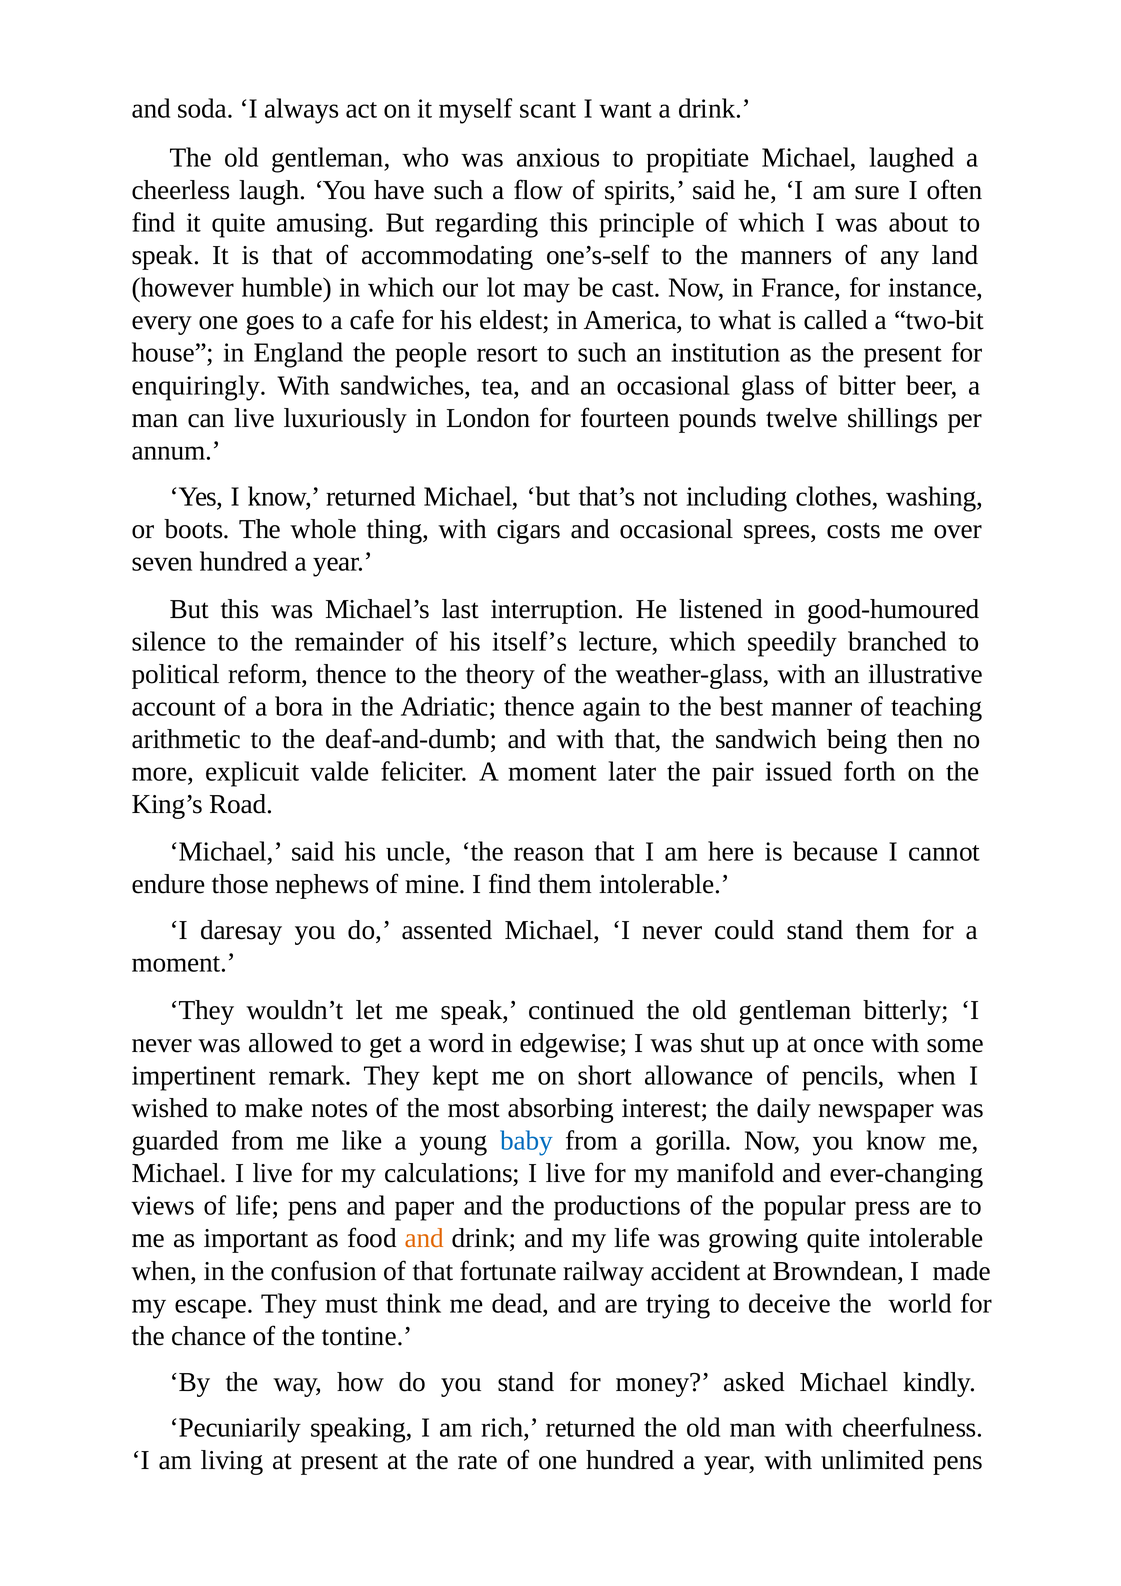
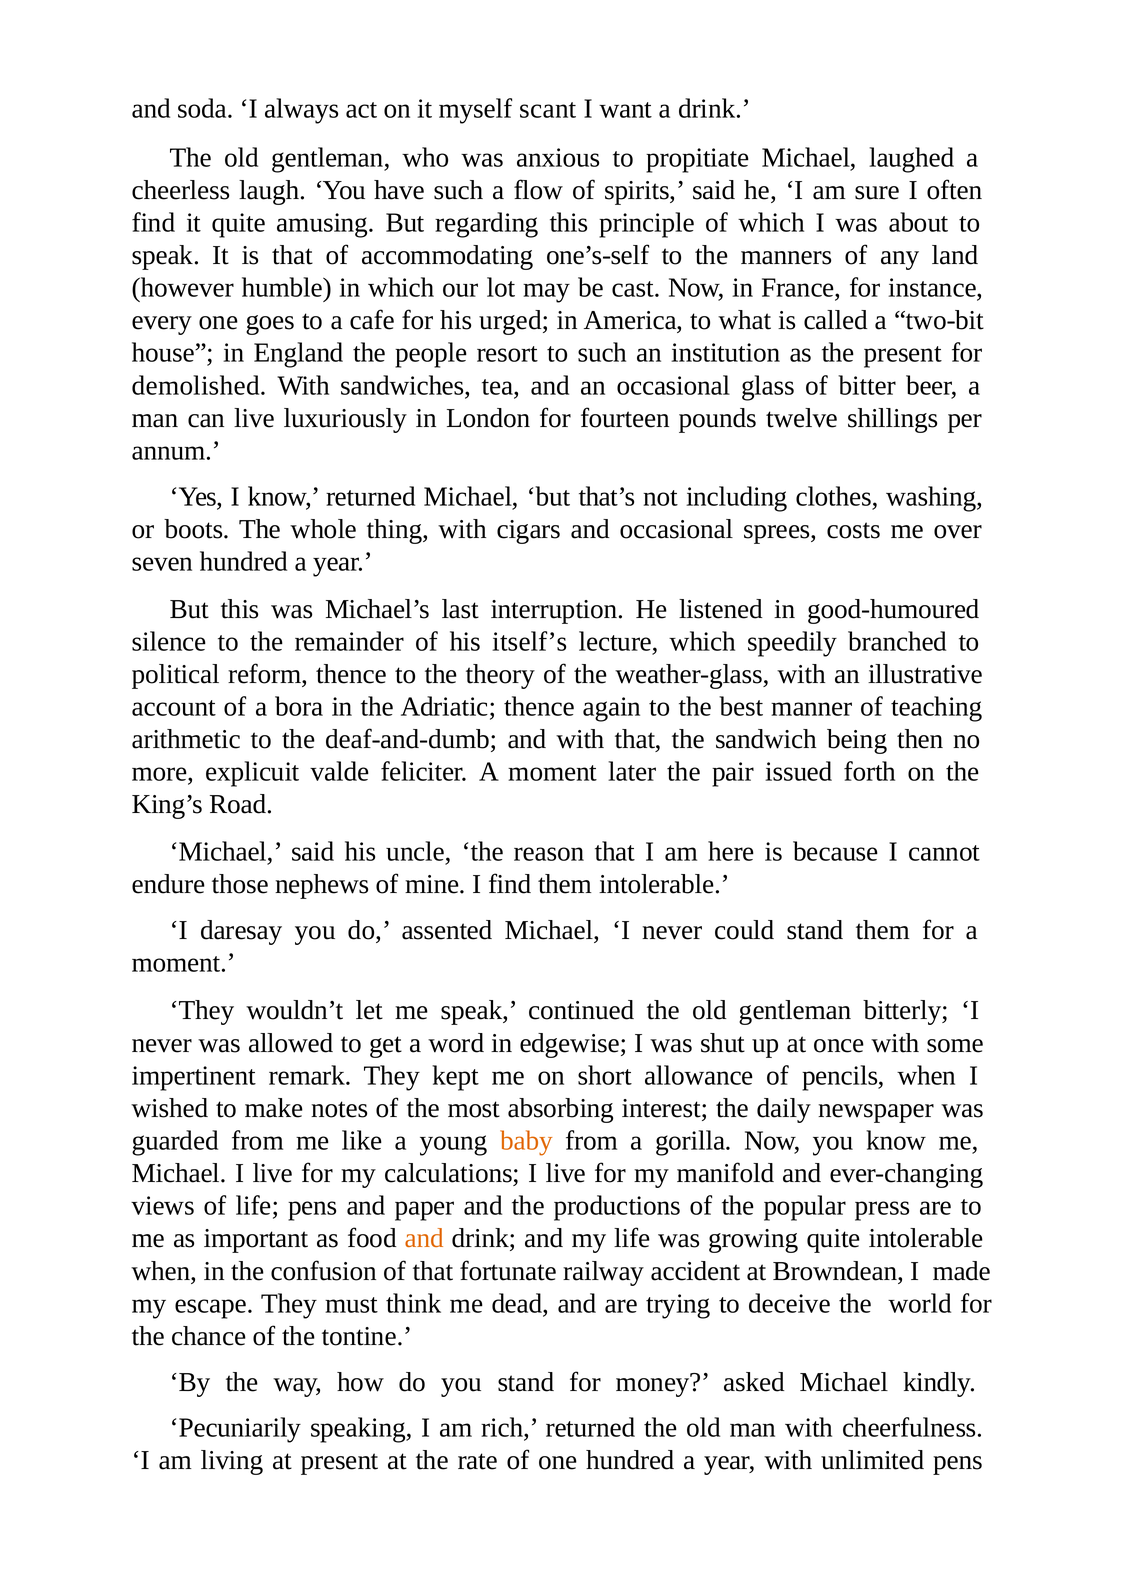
eldest: eldest -> urged
enquiringly: enquiringly -> demolished
baby colour: blue -> orange
